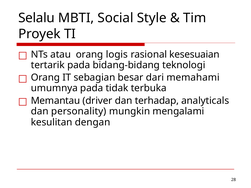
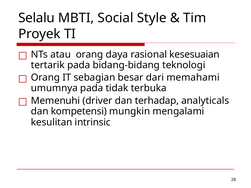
logis: logis -> daya
Memantau: Memantau -> Memenuhi
personality: personality -> kompetensi
dengan: dengan -> intrinsic
